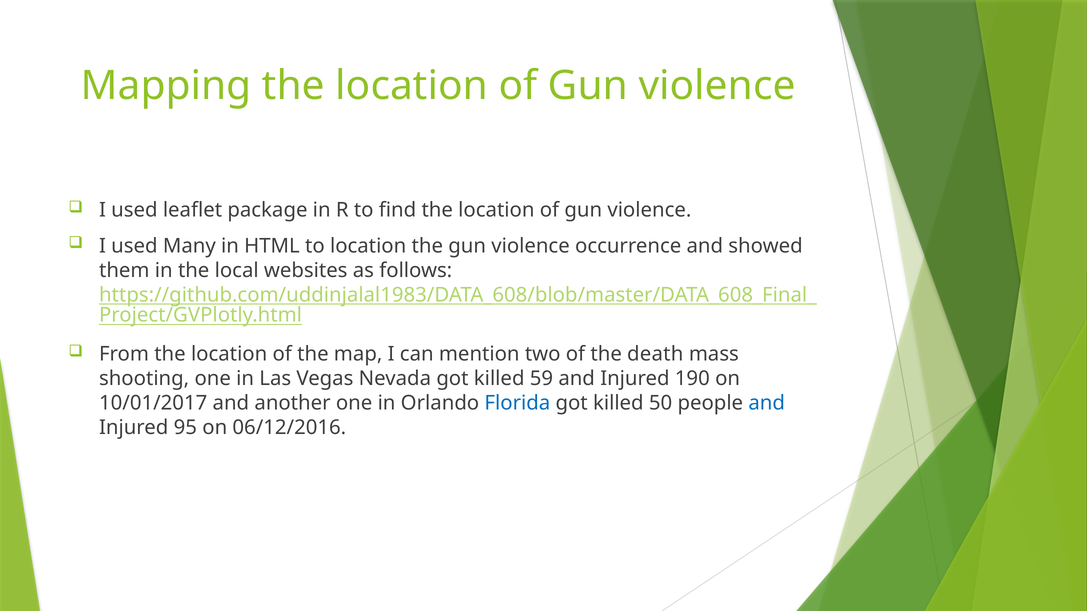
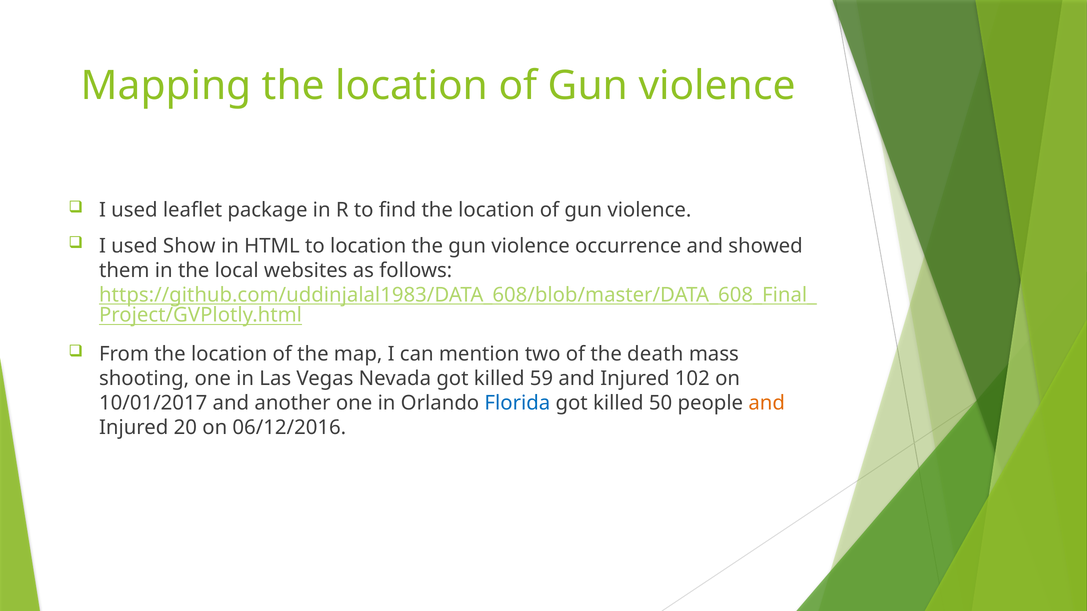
Many: Many -> Show
190: 190 -> 102
and at (767, 403) colour: blue -> orange
95: 95 -> 20
